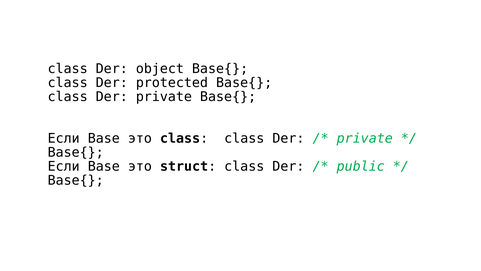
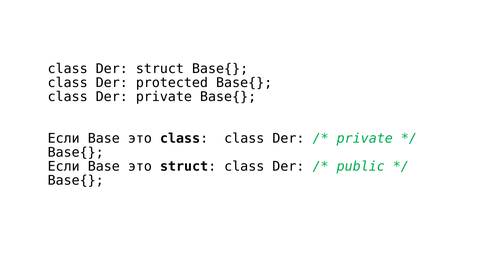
Der object: object -> struct
